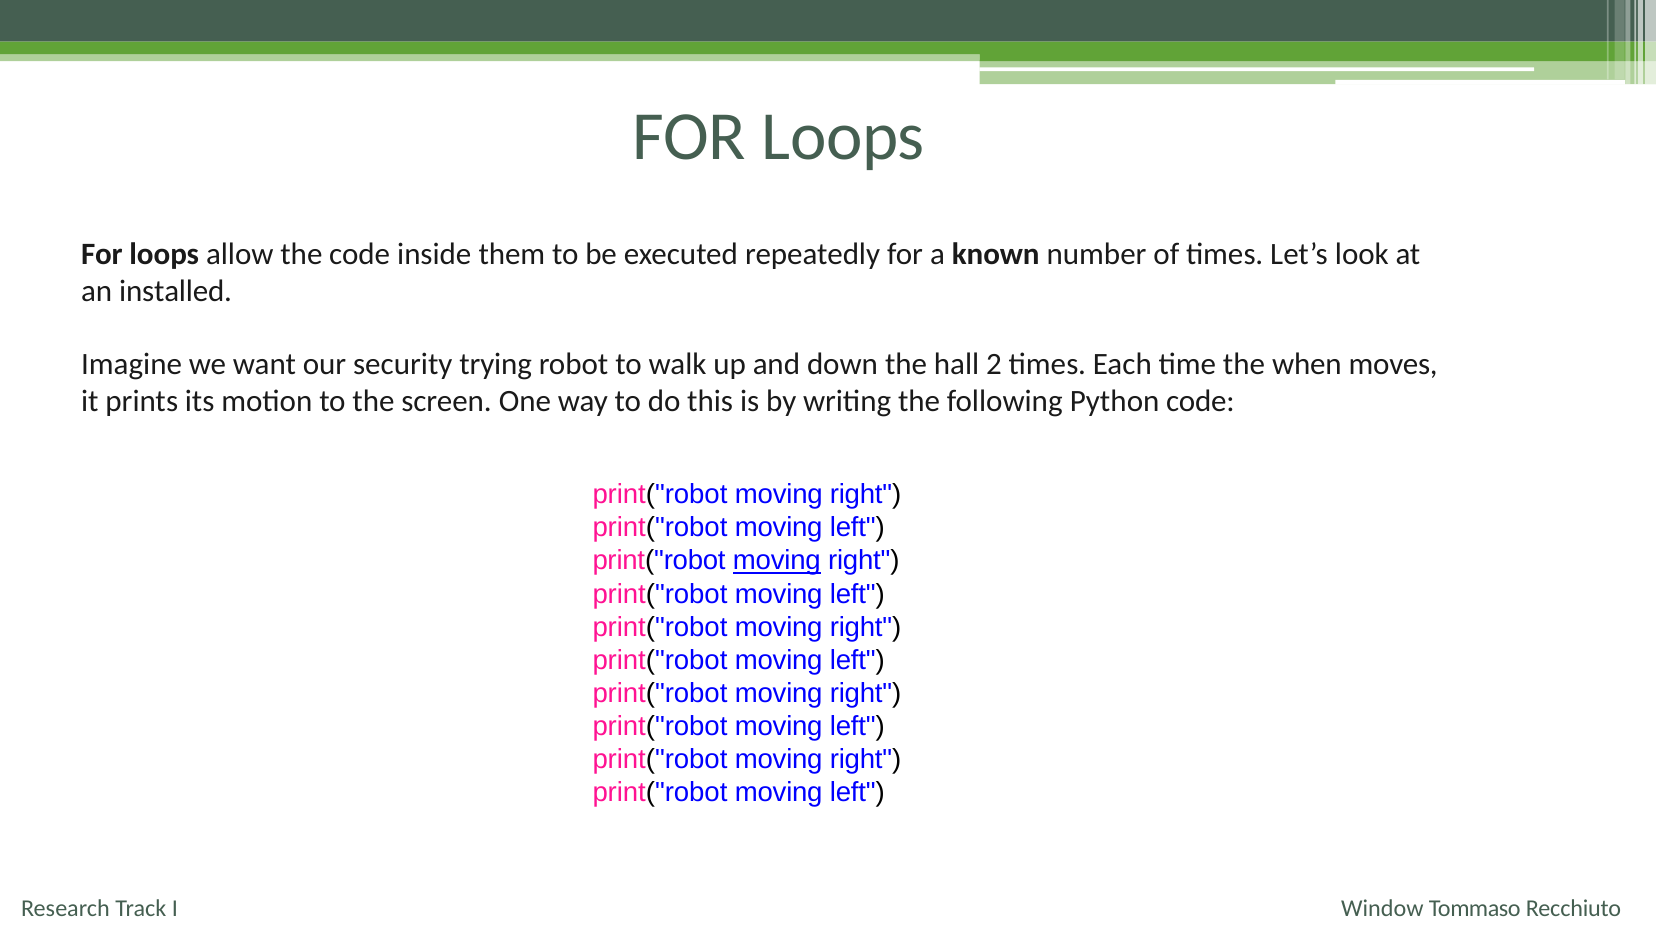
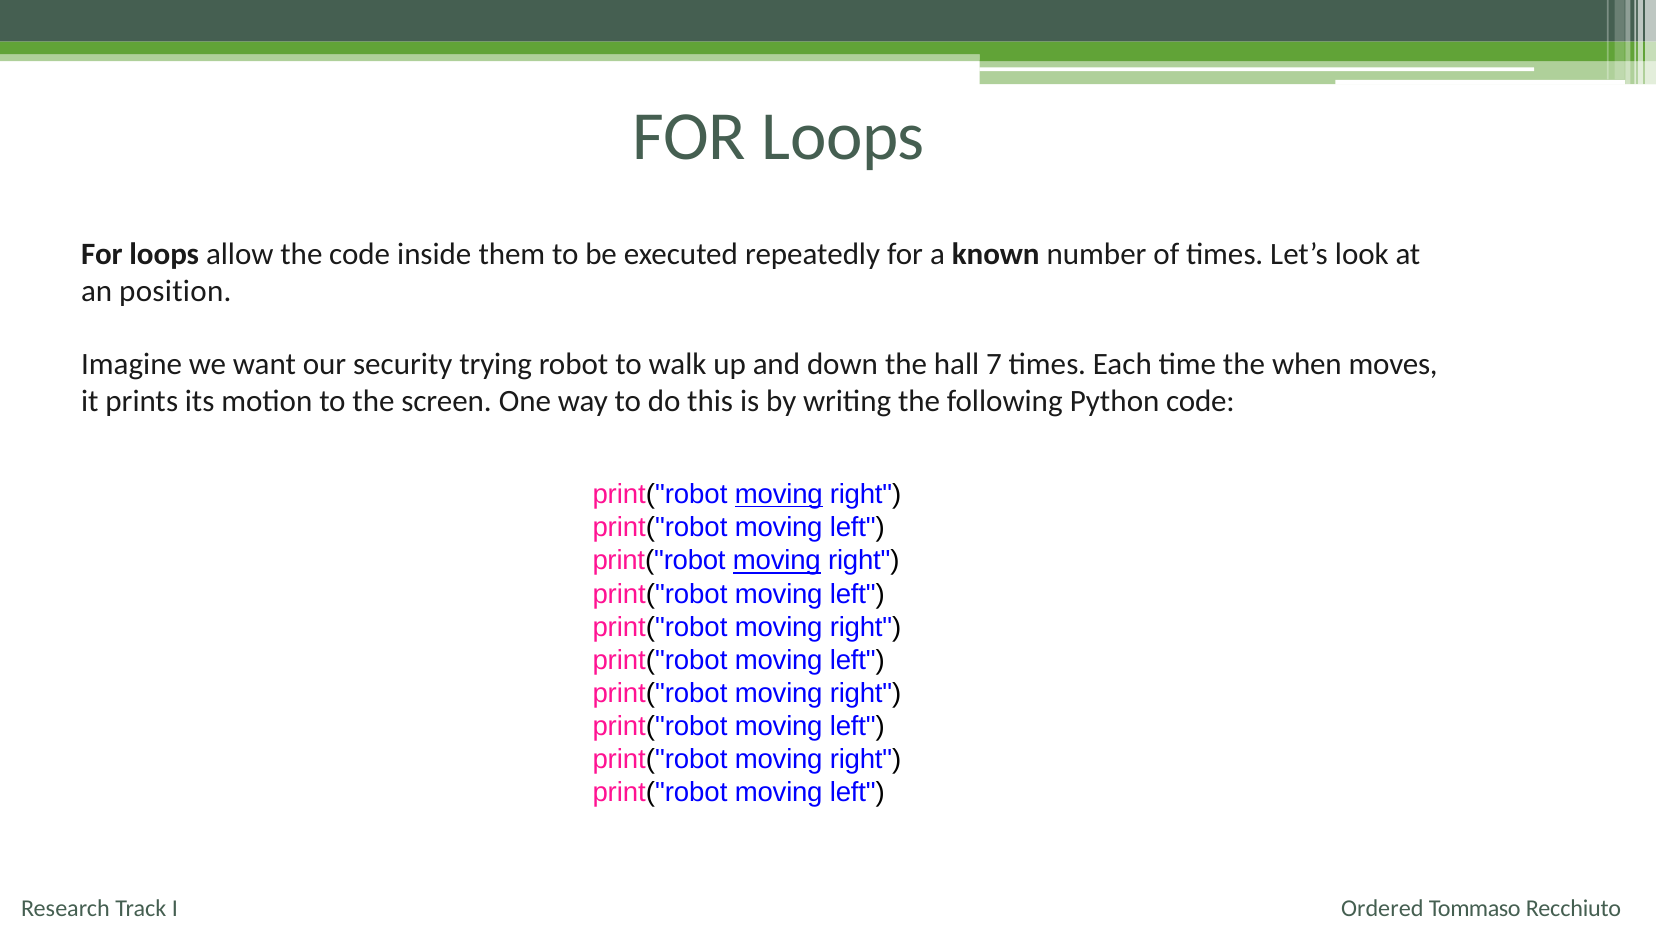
installed: installed -> position
2: 2 -> 7
moving at (779, 495) underline: none -> present
Window: Window -> Ordered
